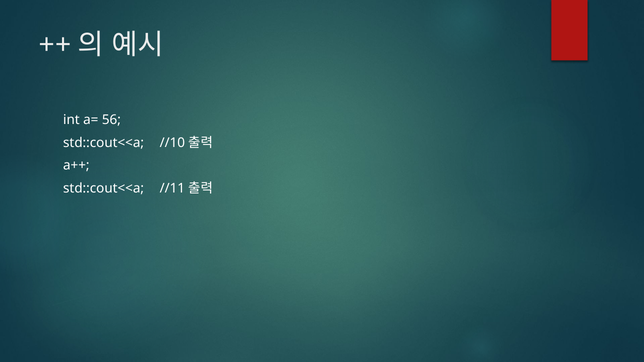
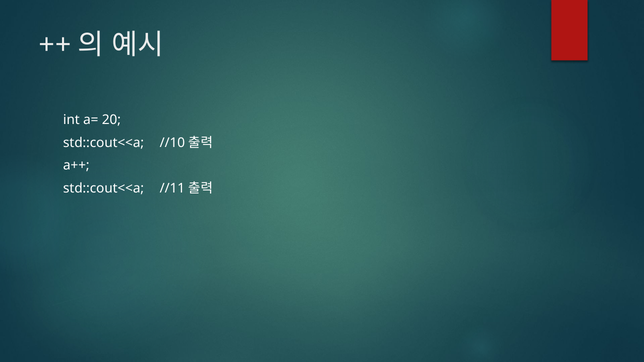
56: 56 -> 20
